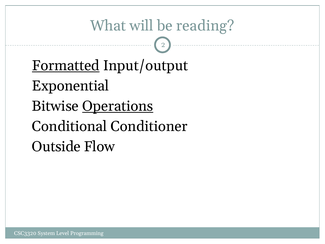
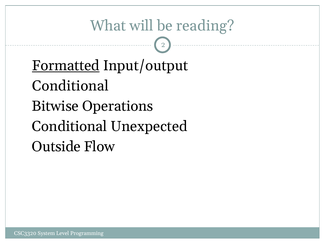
Exponential at (71, 86): Exponential -> Conditional
Operations underline: present -> none
Conditioner: Conditioner -> Unexpected
